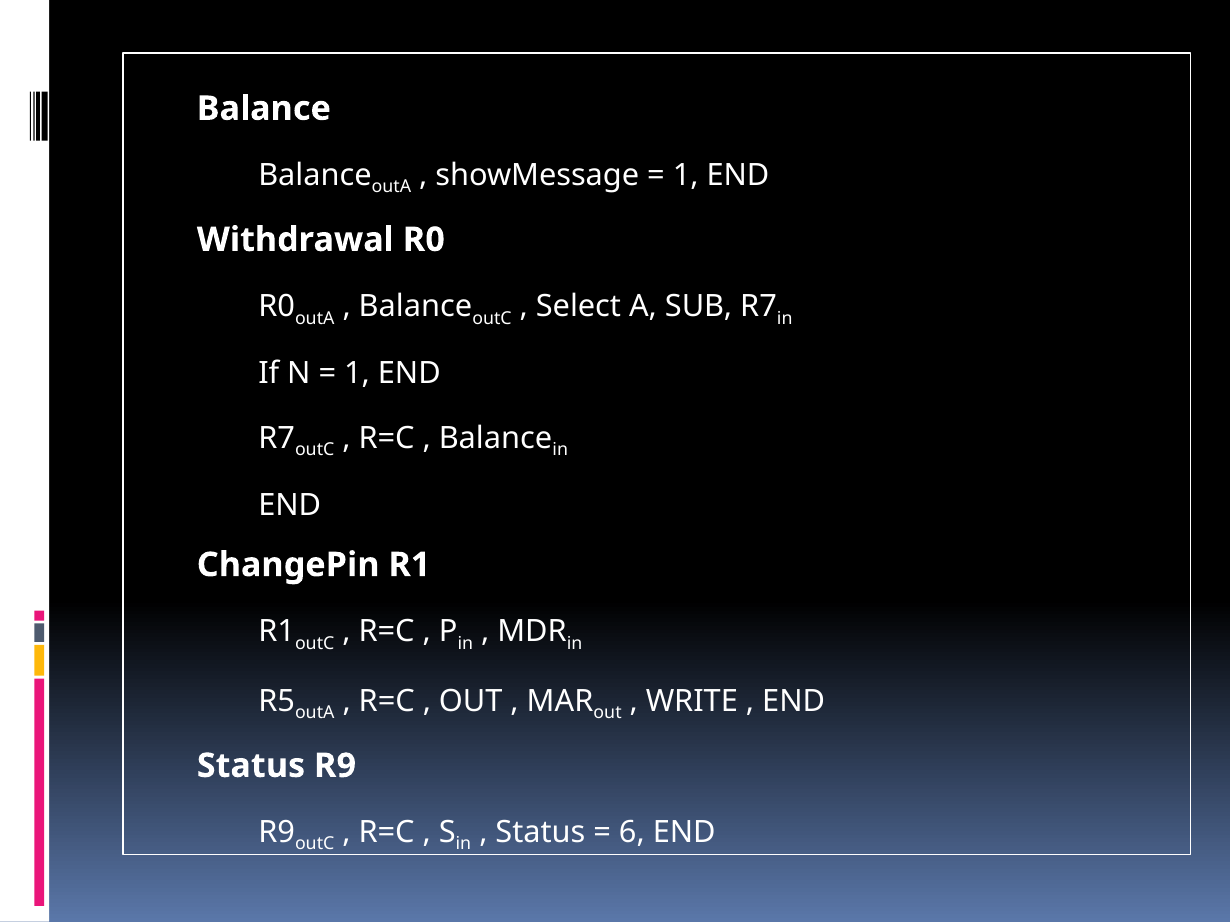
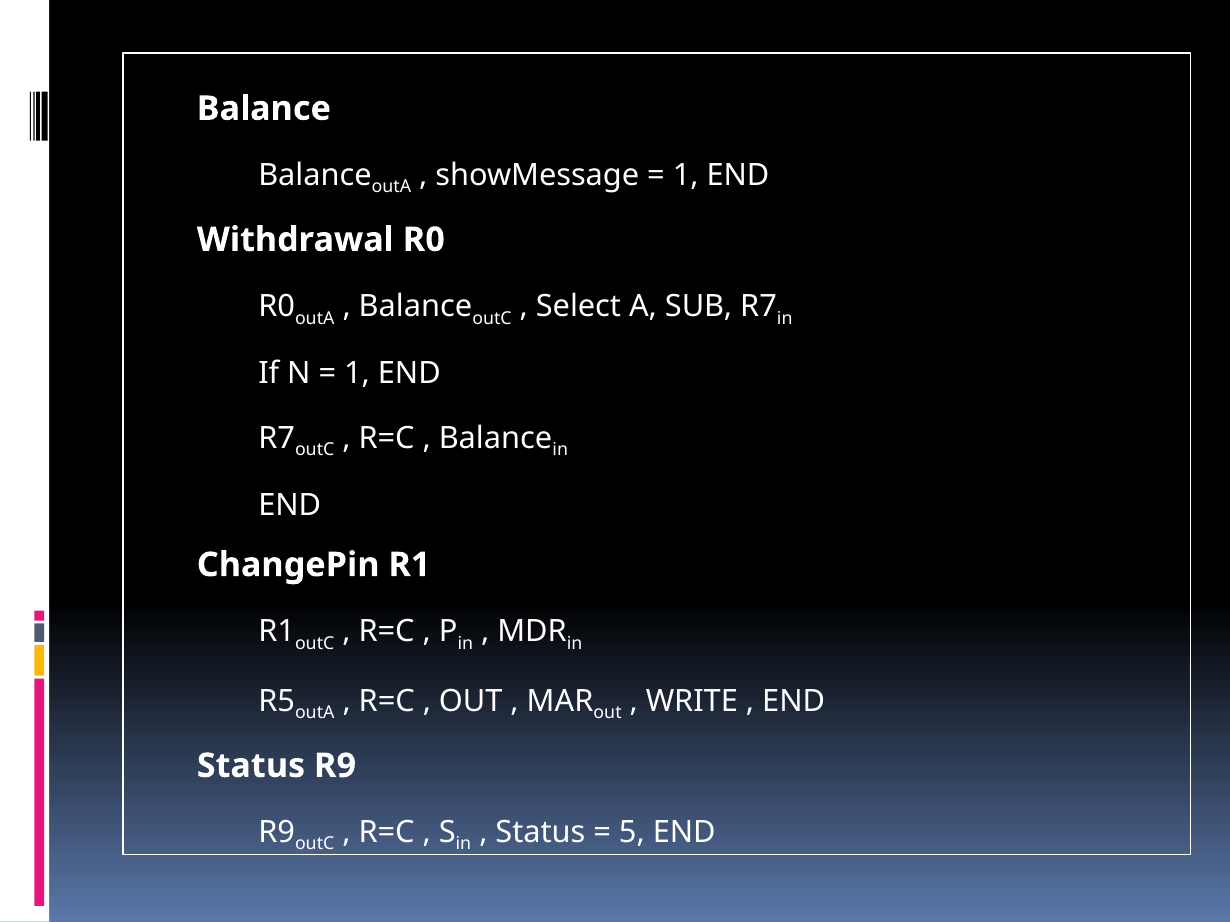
6: 6 -> 5
